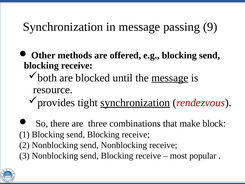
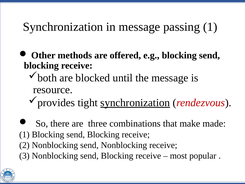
passing 9: 9 -> 1
message at (170, 78) underline: present -> none
block: block -> made
